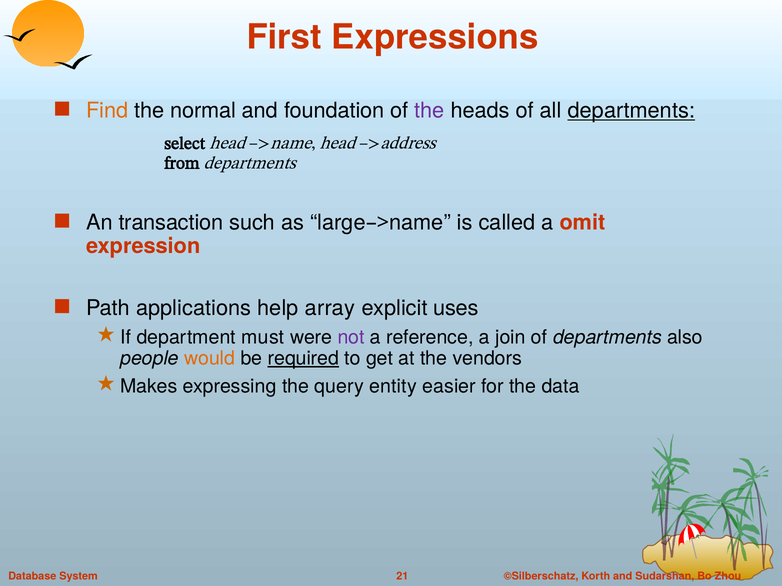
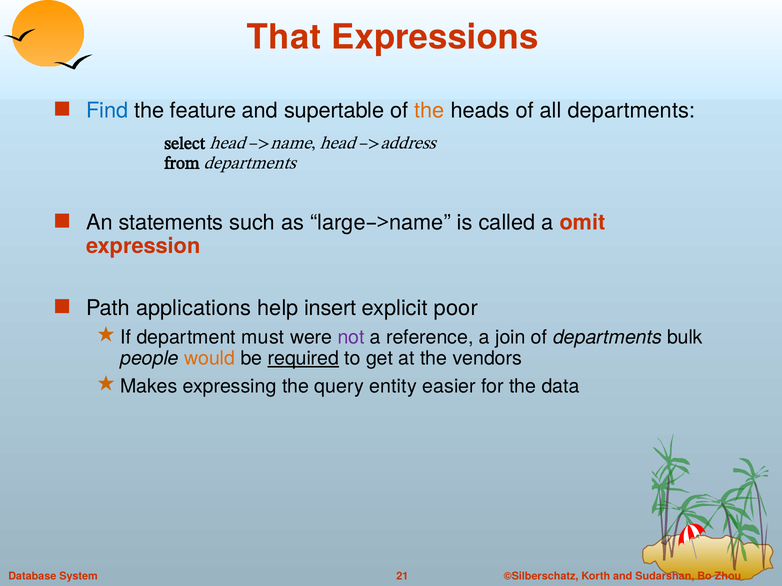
First: First -> That
Find colour: orange -> blue
normal: normal -> feature
foundation: foundation -> supertable
the at (429, 111) colour: purple -> orange
departments at (631, 111) underline: present -> none
transaction: transaction -> statements
array: array -> insert
uses: uses -> poor
also: also -> bulk
